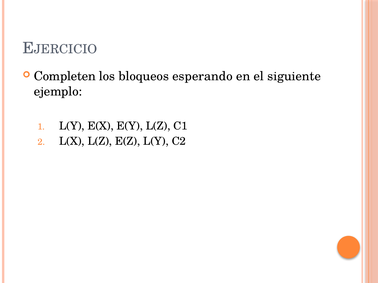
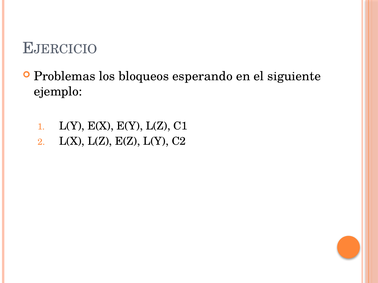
Completen: Completen -> Problemas
